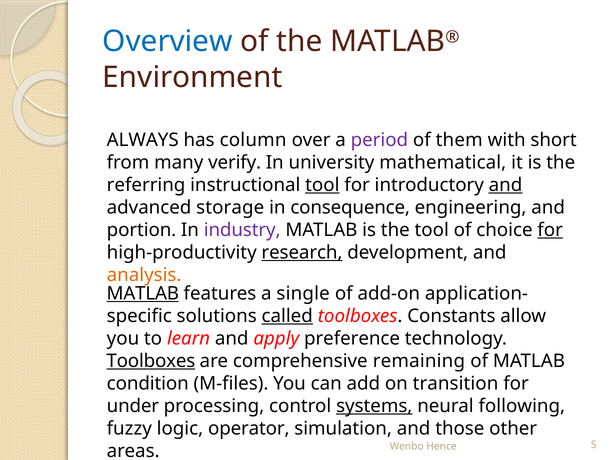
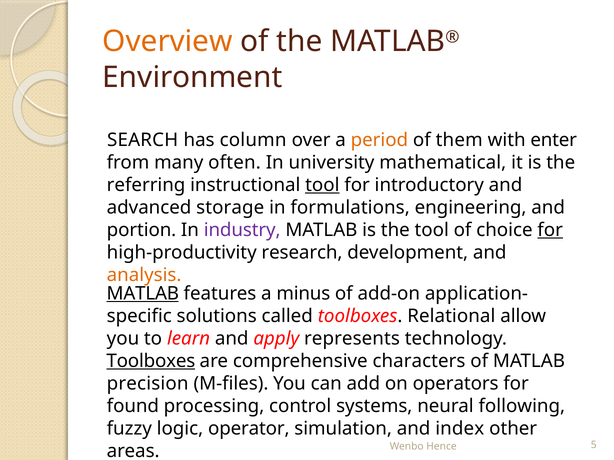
Overview colour: blue -> orange
ALWAYS: ALWAYS -> SEARCH
period colour: purple -> orange
short: short -> enter
verify: verify -> often
and at (506, 185) underline: present -> none
consequence: consequence -> formulations
research underline: present -> none
single: single -> minus
called underline: present -> none
Constants: Constants -> Relational
preference: preference -> represents
remaining: remaining -> characters
condition: condition -> precision
transition: transition -> operators
under: under -> found
systems underline: present -> none
those: those -> index
